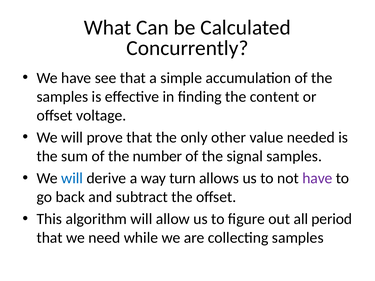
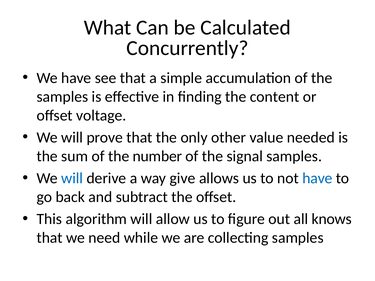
turn: turn -> give
have at (317, 178) colour: purple -> blue
period: period -> knows
